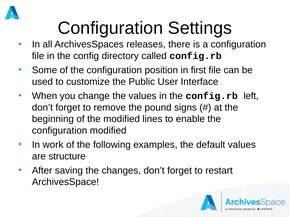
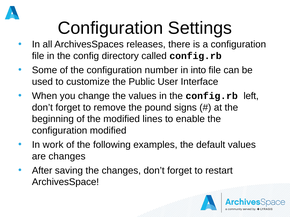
position: position -> number
first: first -> into
are structure: structure -> changes
